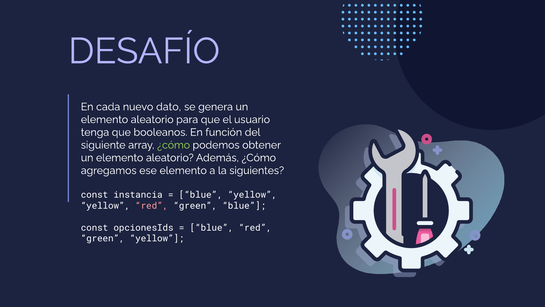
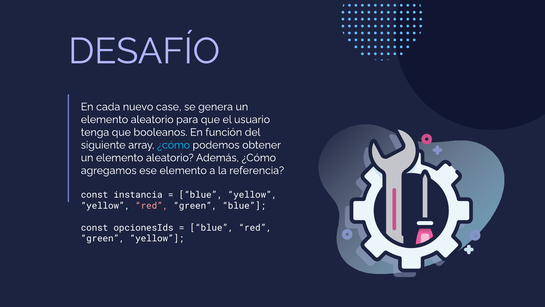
dato: dato -> case
¿cómo at (174, 145) colour: light green -> light blue
siguientes: siguientes -> referencia
